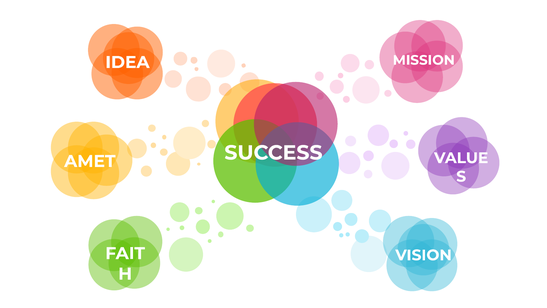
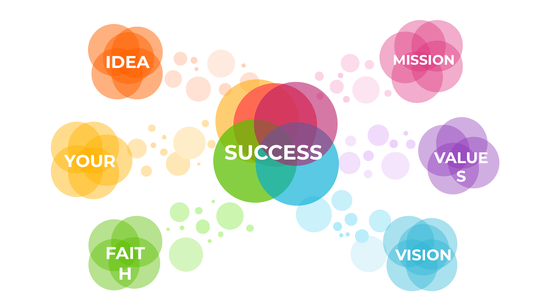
AMET: AMET -> YOUR
